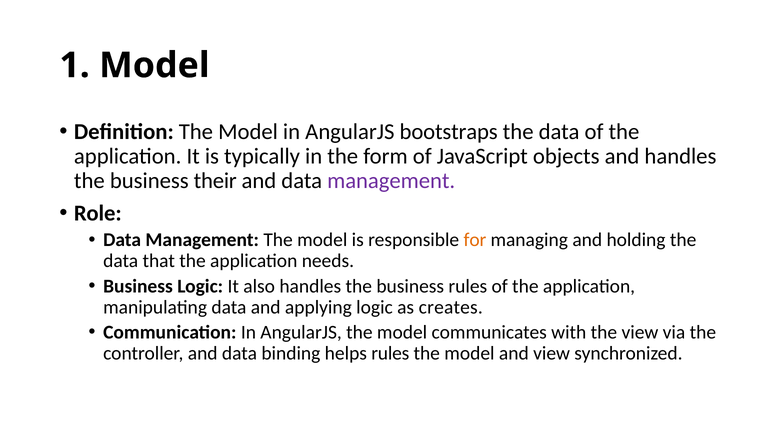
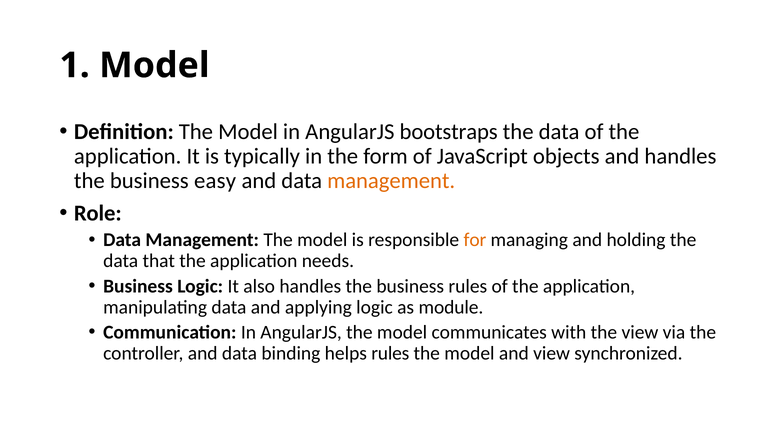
their: their -> easy
management at (391, 181) colour: purple -> orange
creates: creates -> module
